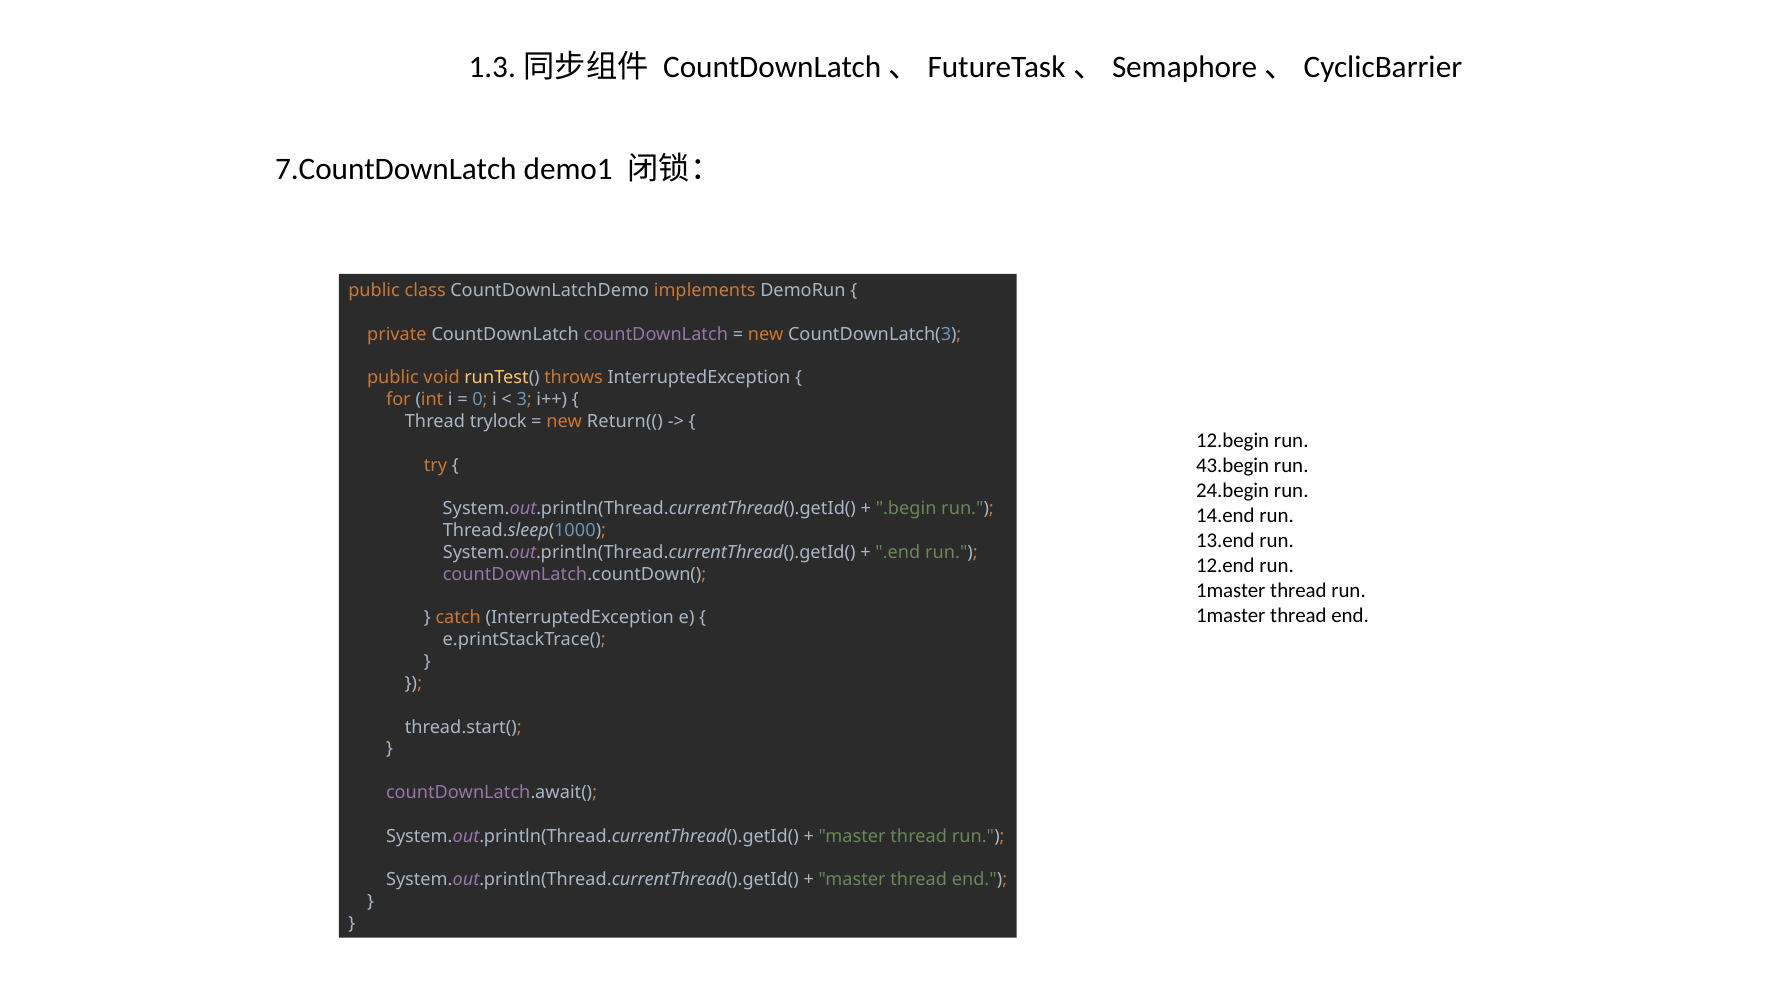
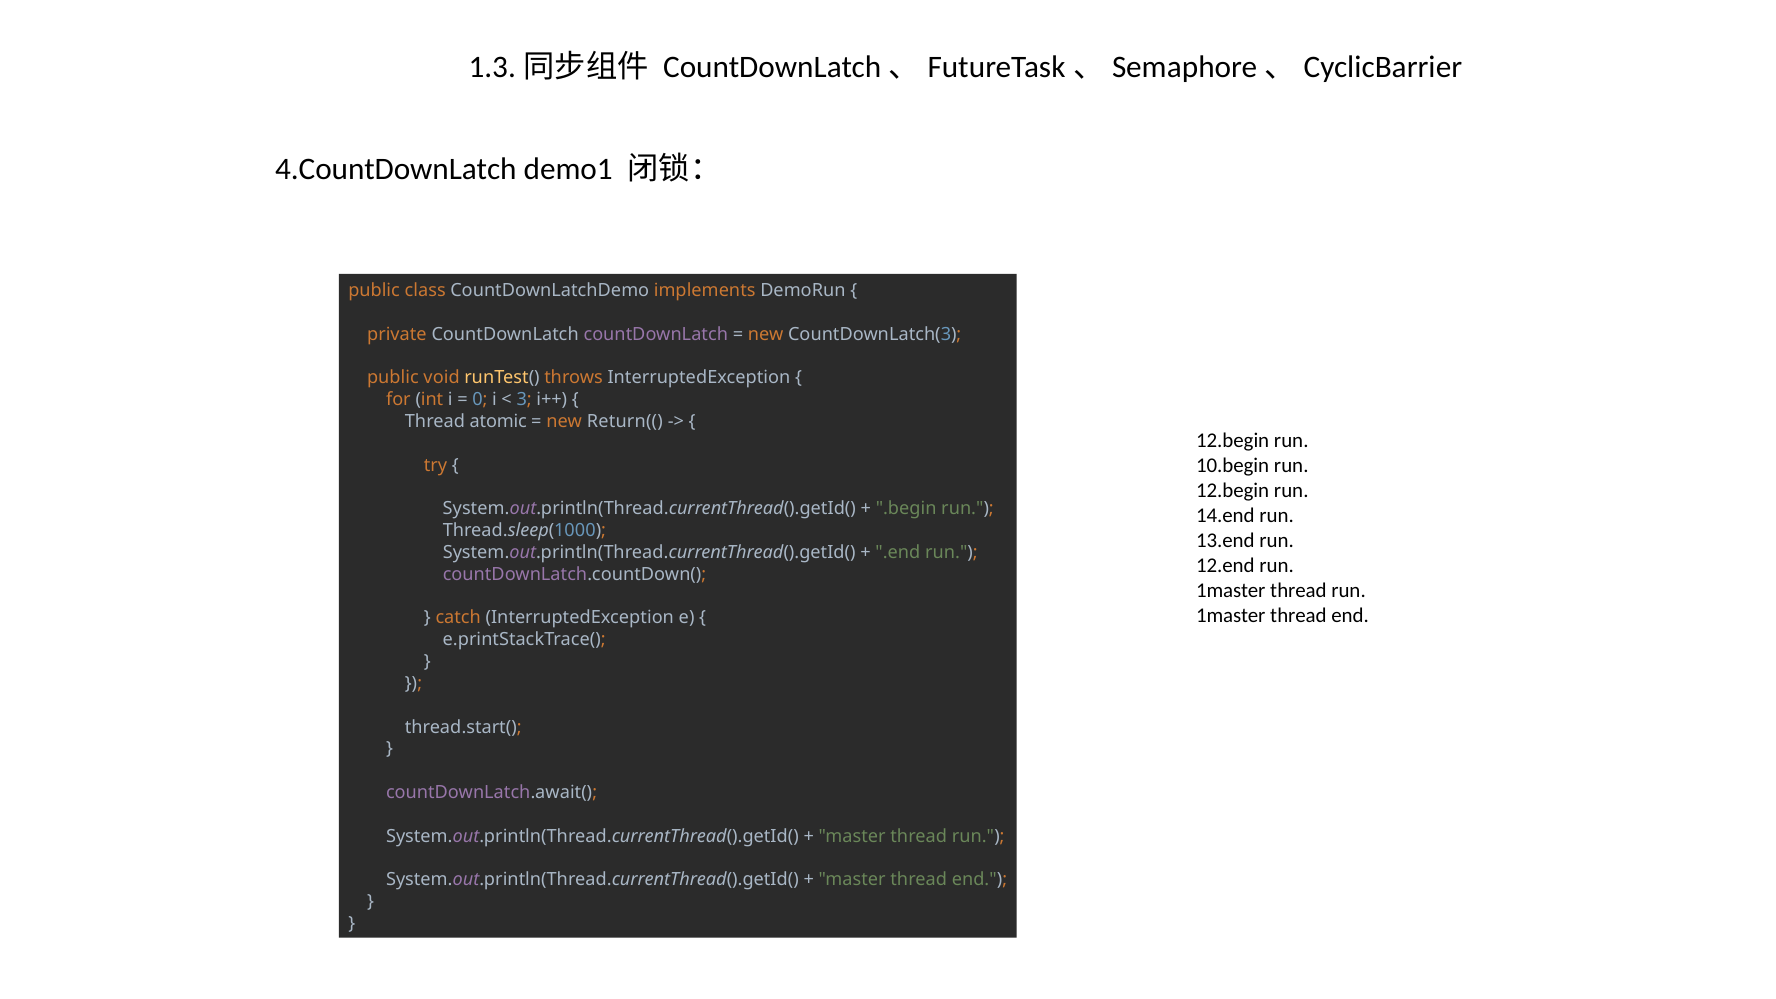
7.CountDownLatch: 7.CountDownLatch -> 4.CountDownLatch
trylock: trylock -> atomic
43.begin: 43.begin -> 10.begin
24.begin at (1233, 491): 24.begin -> 12.begin
